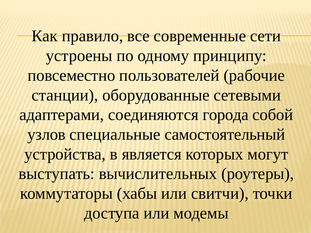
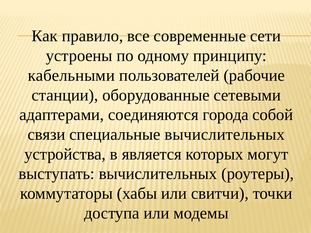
повсеместно: повсеместно -> кабельными
узлов: узлов -> связи
специальные самостоятельный: самостоятельный -> вычислительных
